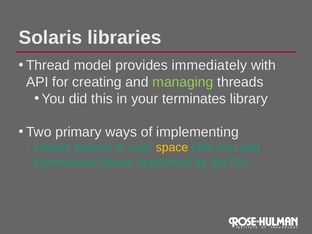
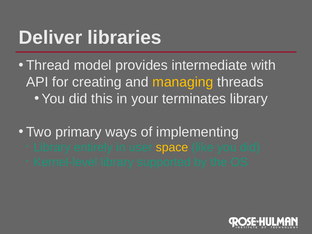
Solaris: Solaris -> Deliver
immediately: immediately -> intermediate
managing colour: light green -> yellow
